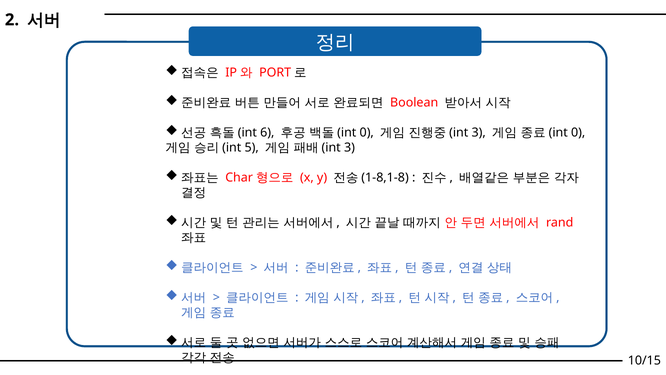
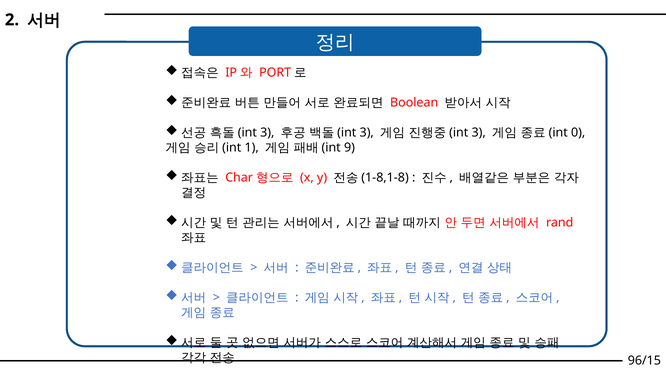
6 at (267, 133): 6 -> 3
0 at (367, 133): 0 -> 3
5: 5 -> 1
3 at (349, 148): 3 -> 9
10/15: 10/15 -> 96/15
